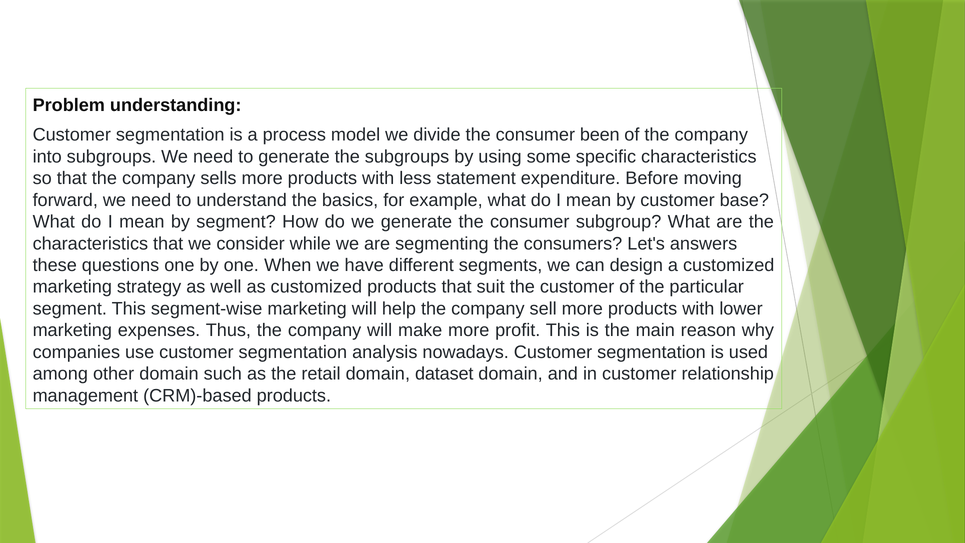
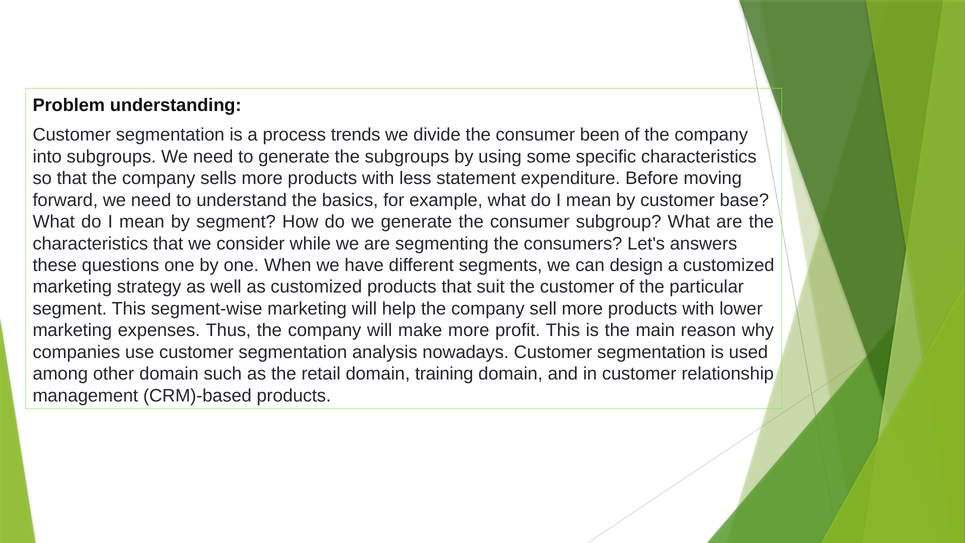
model: model -> trends
dataset: dataset -> training
